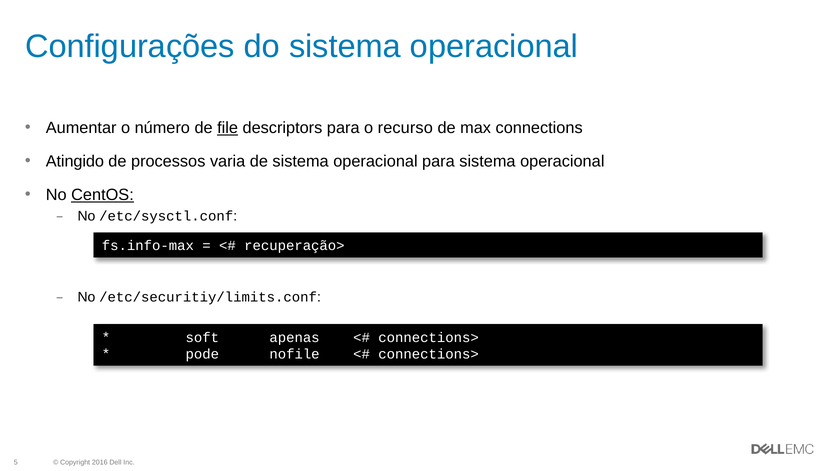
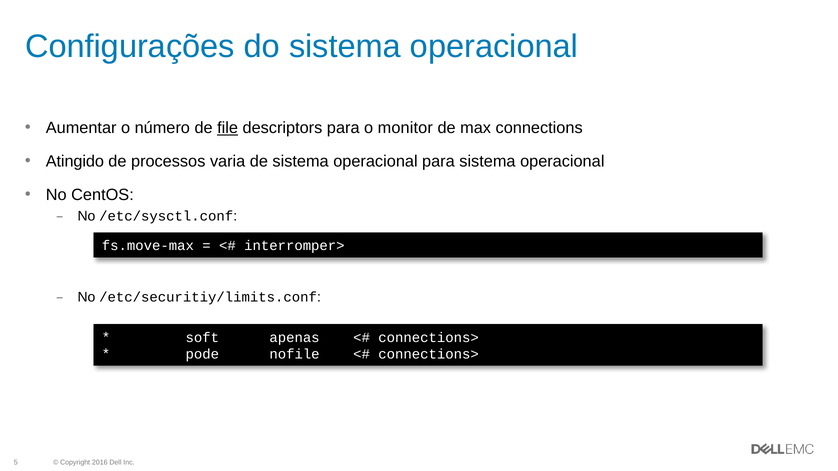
recurso: recurso -> monitor
CentOS underline: present -> none
fs.info-max: fs.info-max -> fs.move-max
recuperação>: recuperação> -> interromper>
